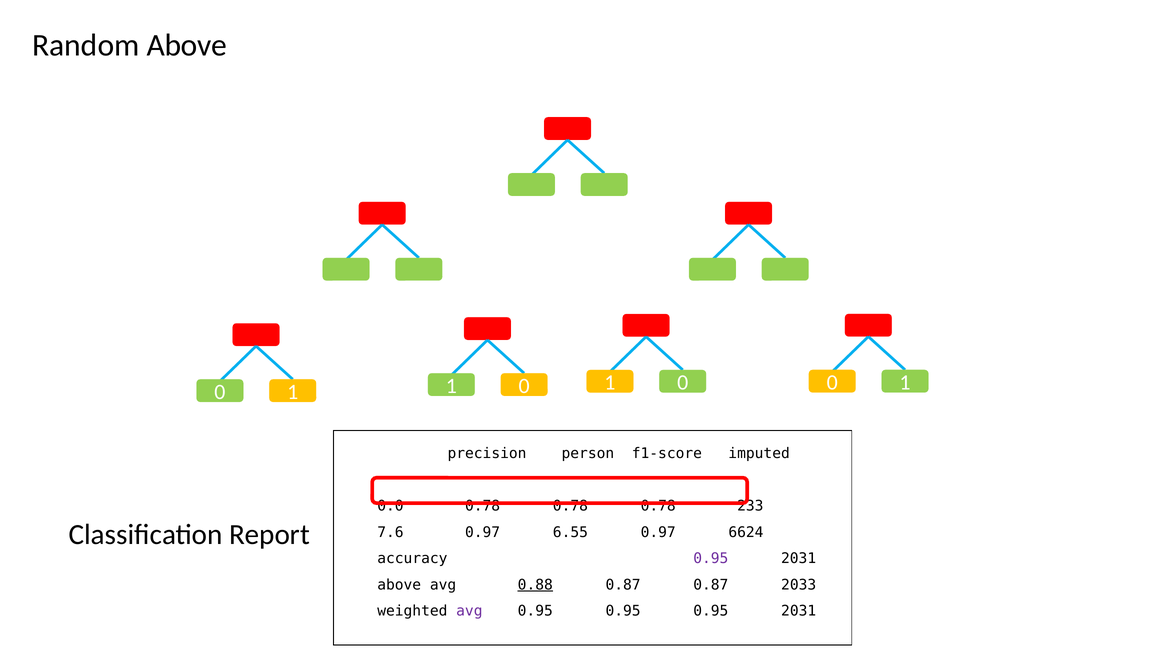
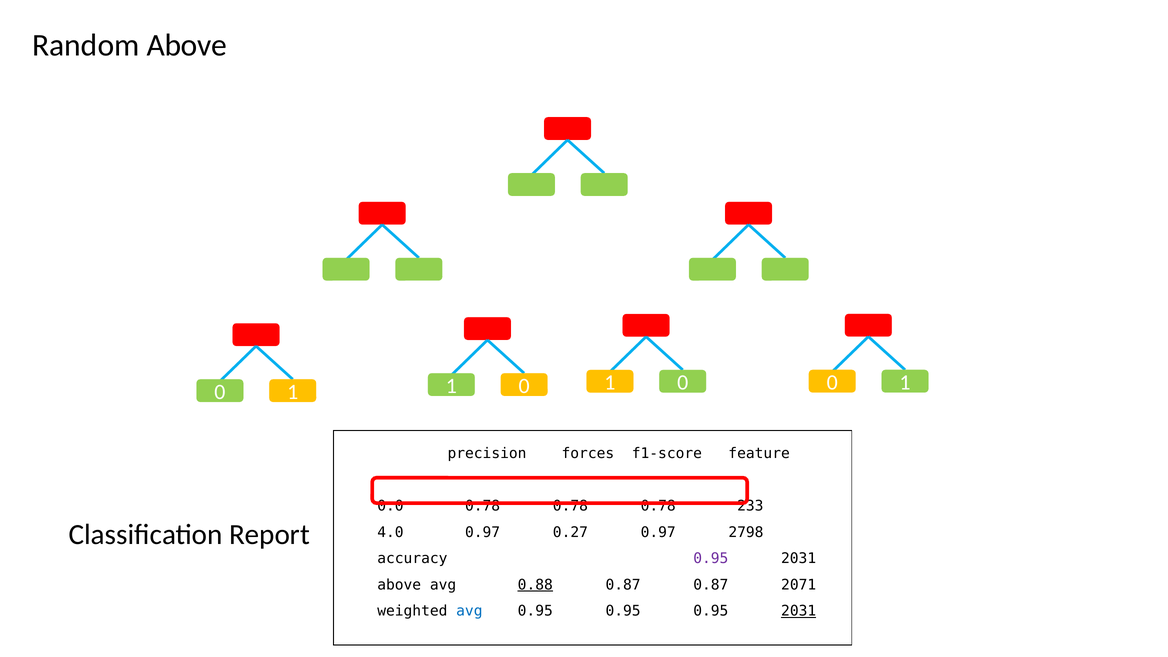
person: person -> forces
imputed: imputed -> feature
7.6: 7.6 -> 4.0
6.55: 6.55 -> 0.27
6624: 6624 -> 2798
2033: 2033 -> 2071
avg at (469, 611) colour: purple -> blue
2031 at (799, 611) underline: none -> present
